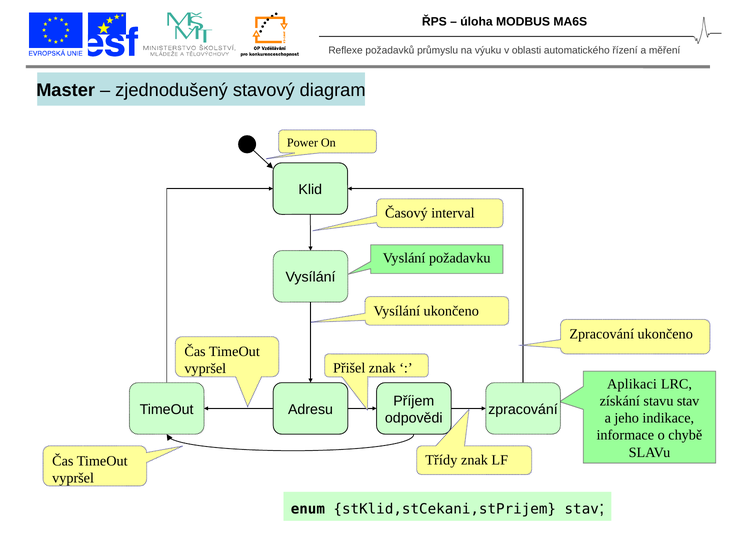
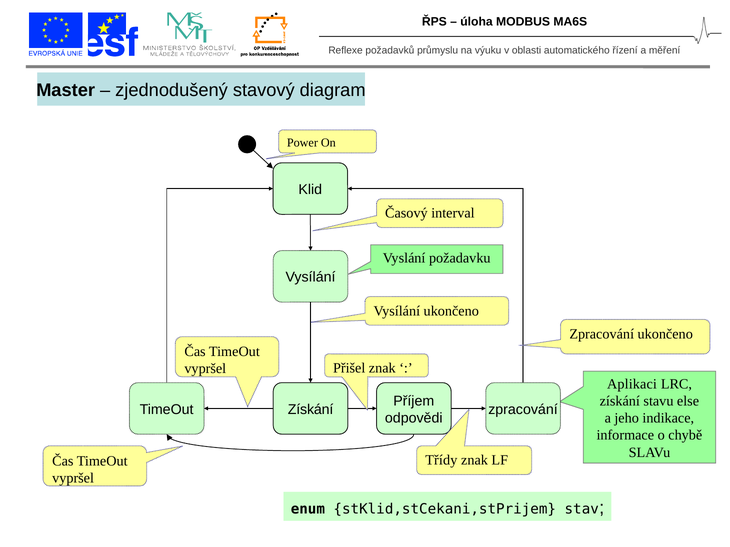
stavu stav: stav -> else
Adresu at (311, 410): Adresu -> Získání
